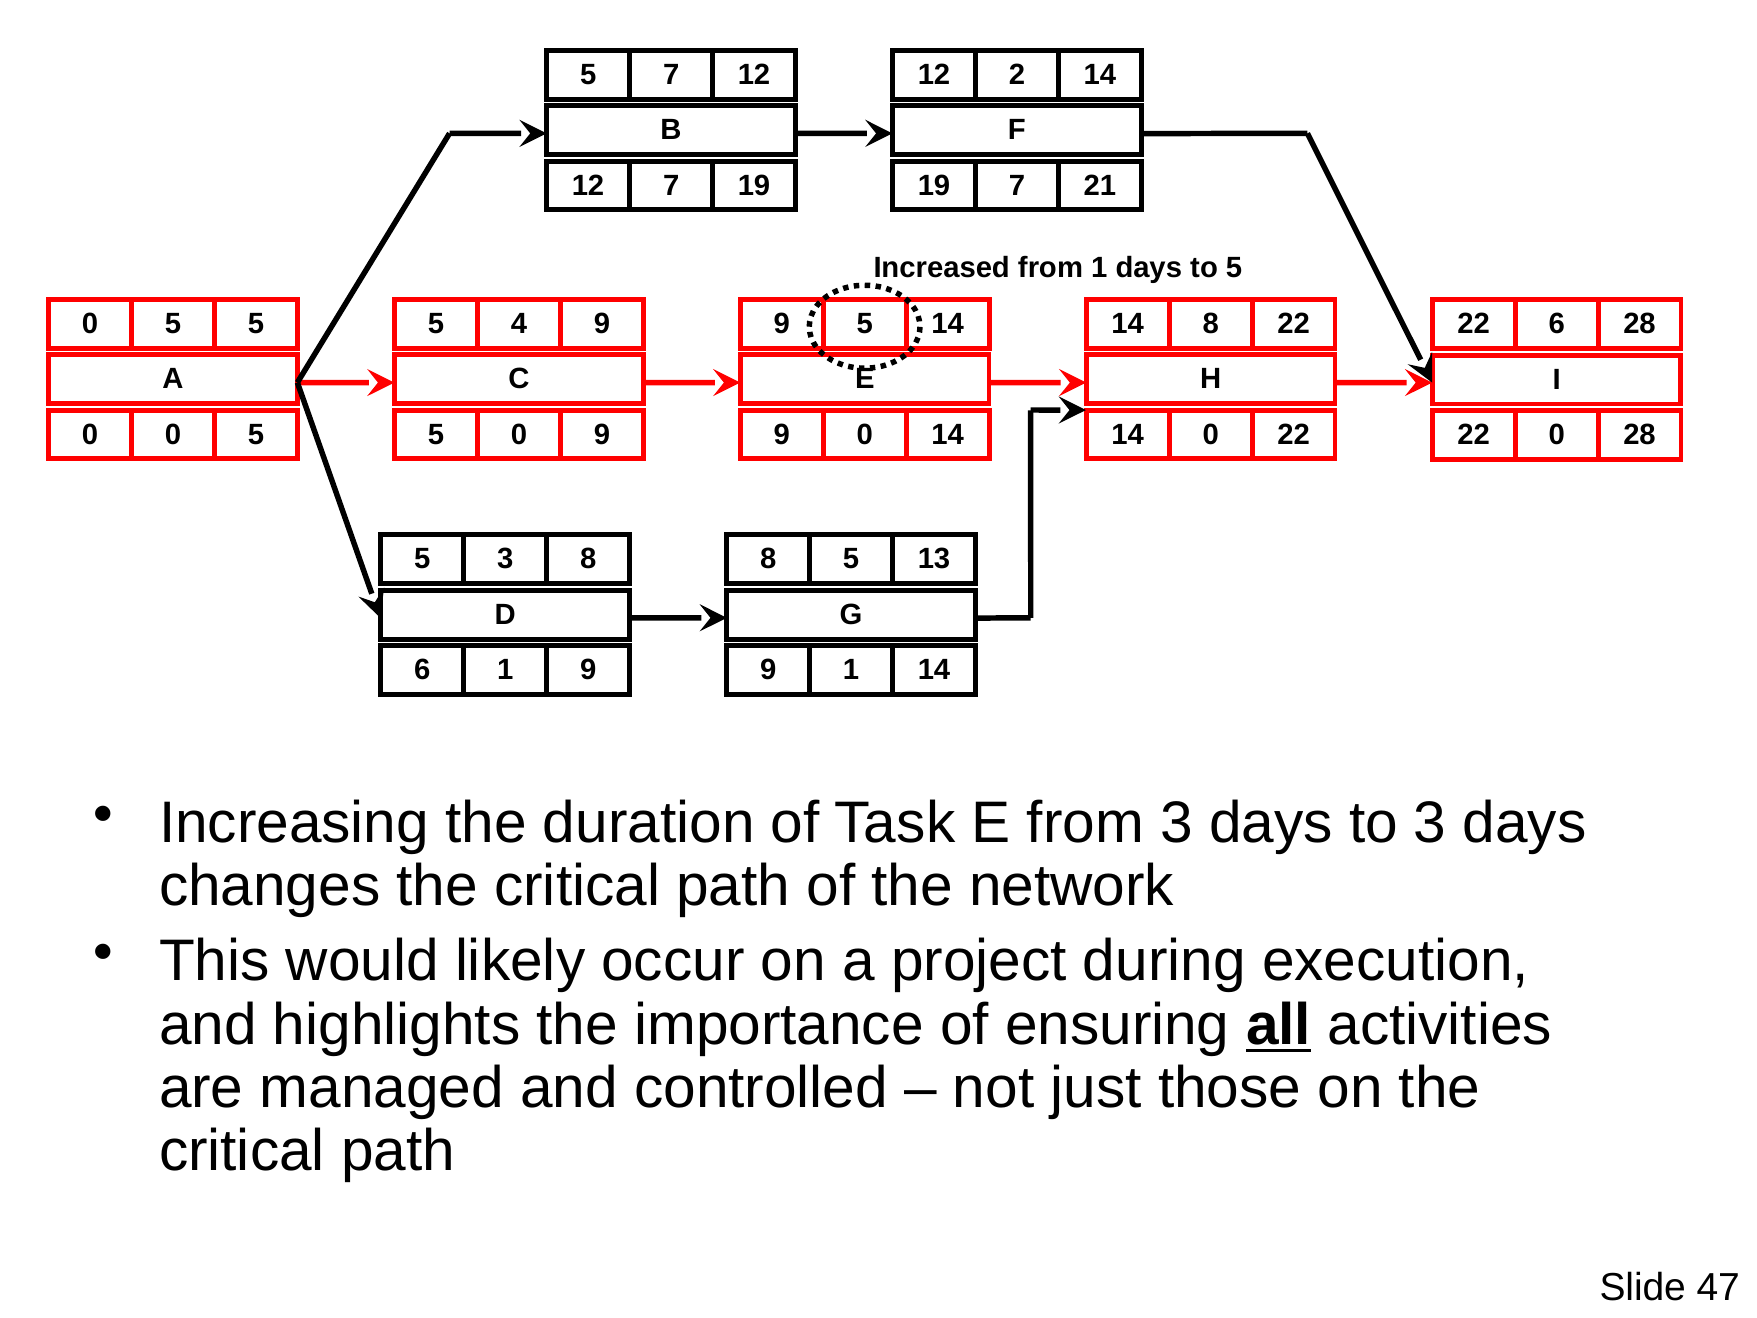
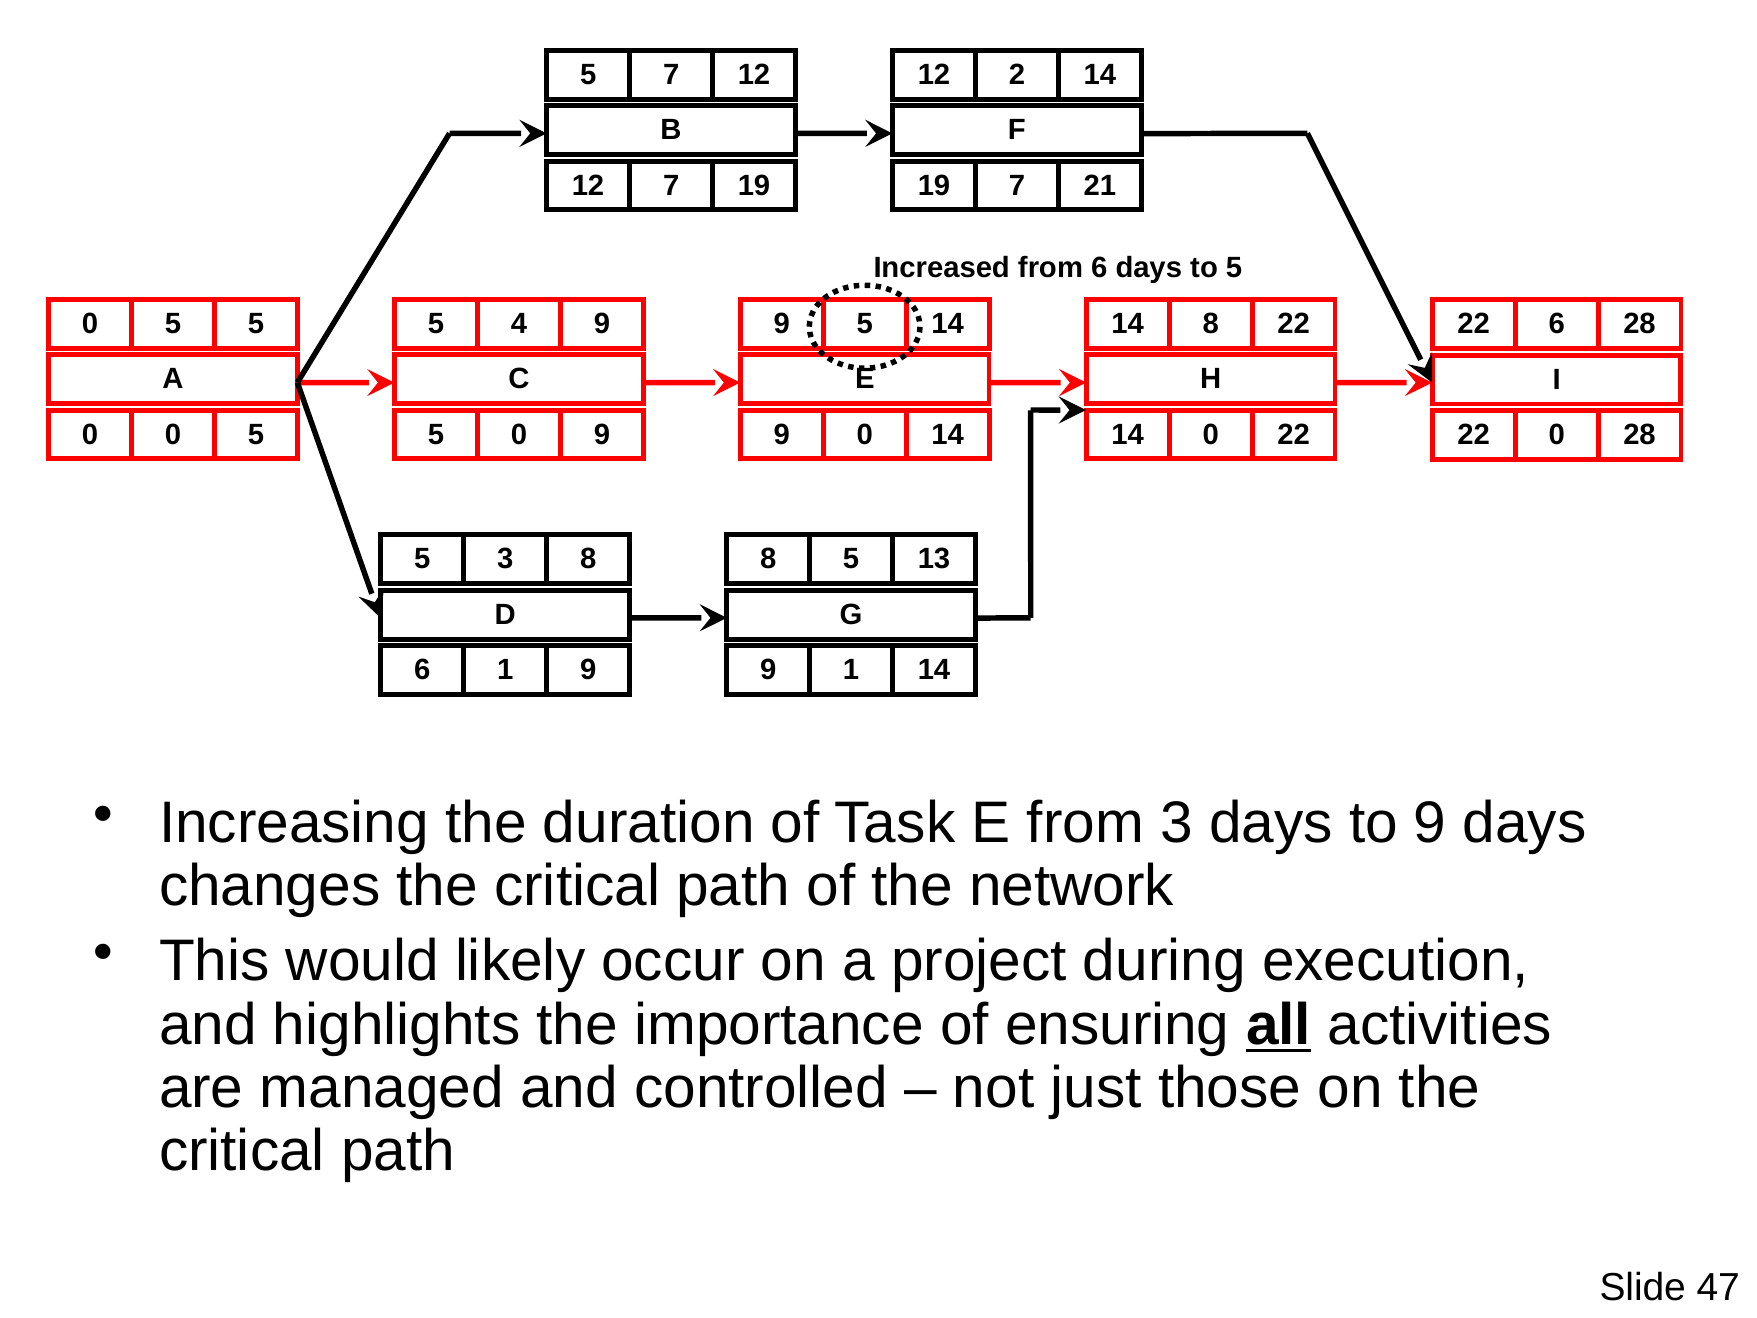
from 1: 1 -> 6
to 3: 3 -> 9
